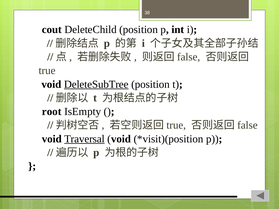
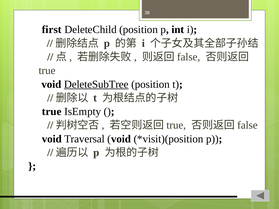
cout: cout -> first
root at (52, 112): root -> true
Traversal underline: present -> none
